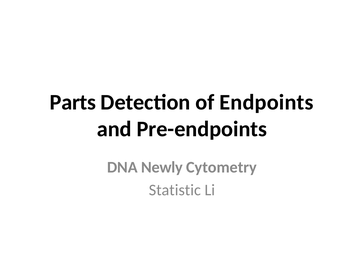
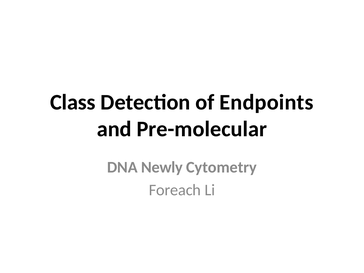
Parts: Parts -> Class
Pre-endpoints: Pre-endpoints -> Pre-molecular
Statistic: Statistic -> Foreach
